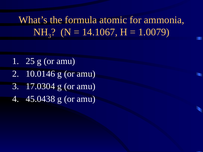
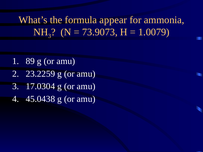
atomic: atomic -> appear
14.1067: 14.1067 -> 73.9073
25: 25 -> 89
10.0146: 10.0146 -> 23.2259
